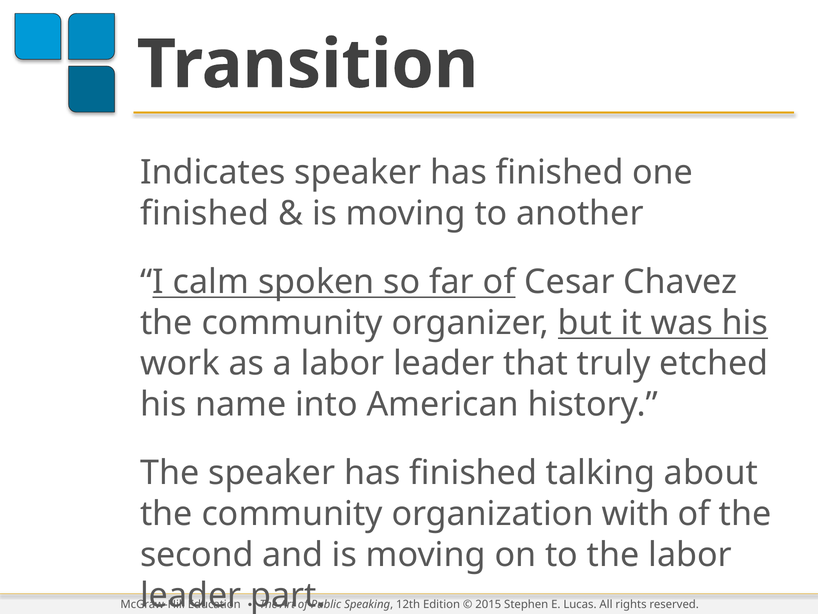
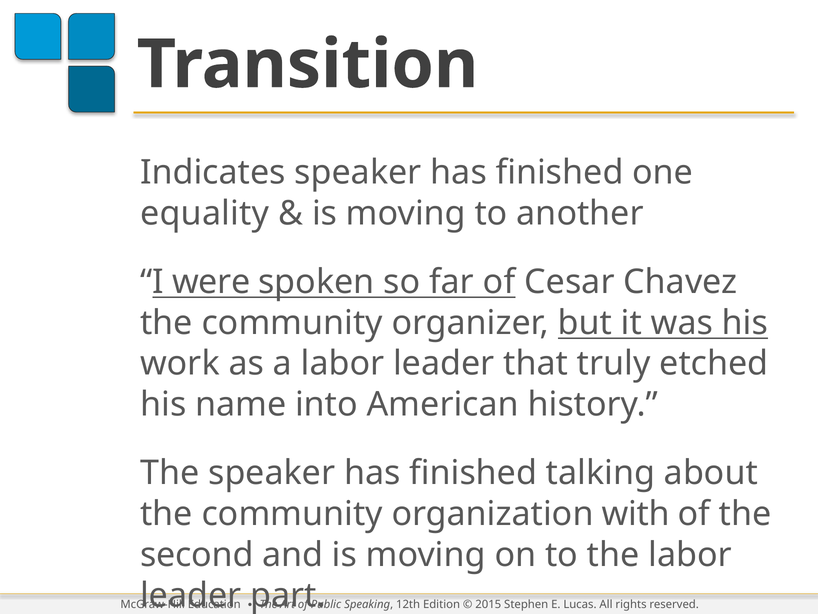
finished at (205, 213): finished -> equality
calm: calm -> were
